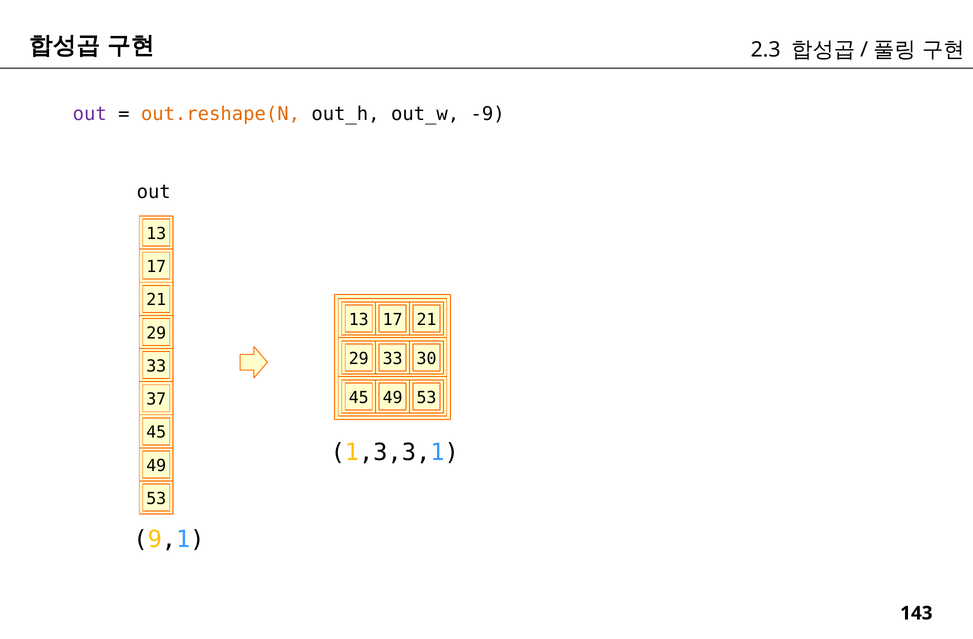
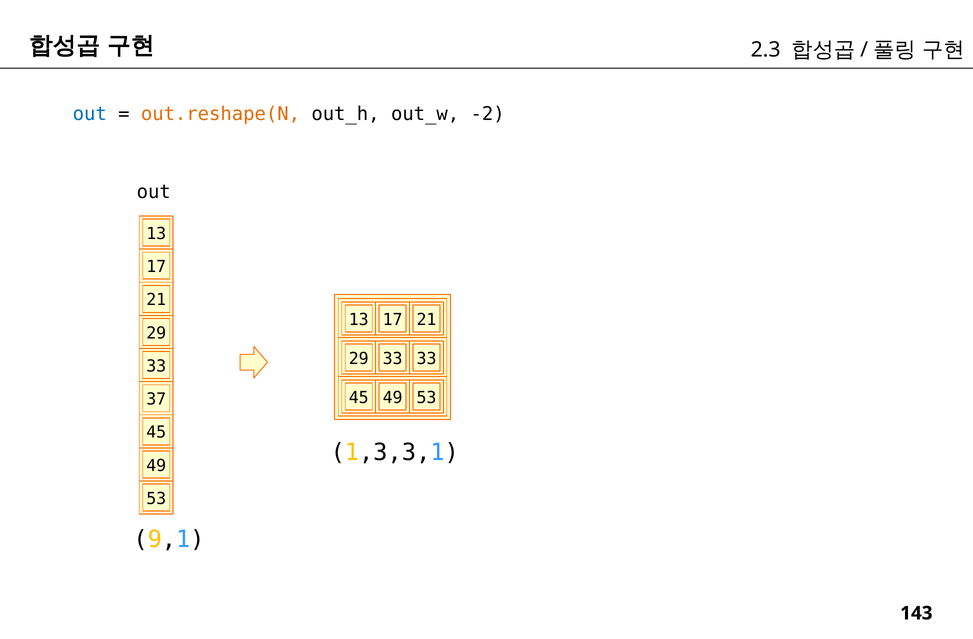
out at (90, 114) colour: purple -> blue
-9: -9 -> -2
33 30: 30 -> 33
